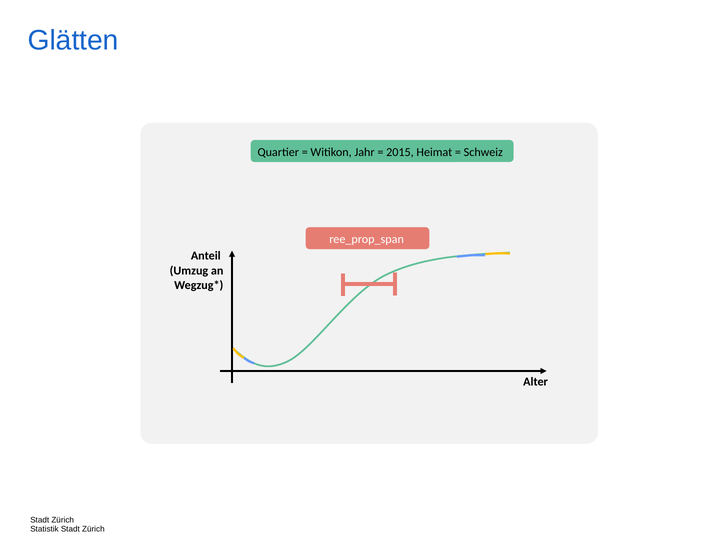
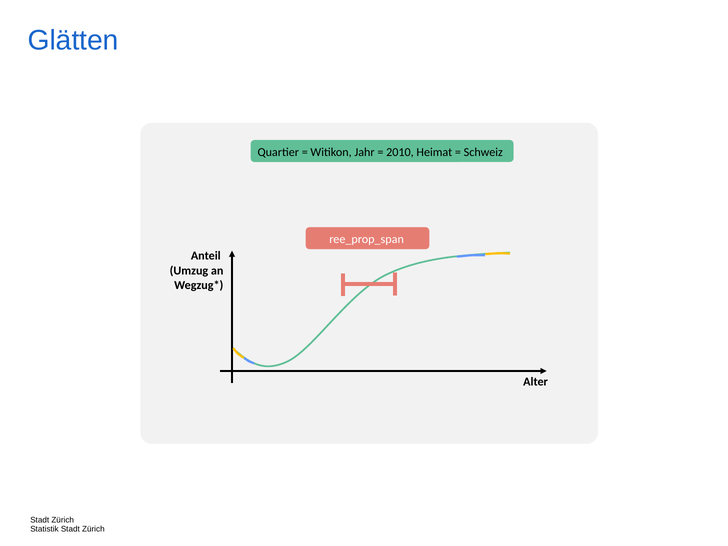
2015: 2015 -> 2010
